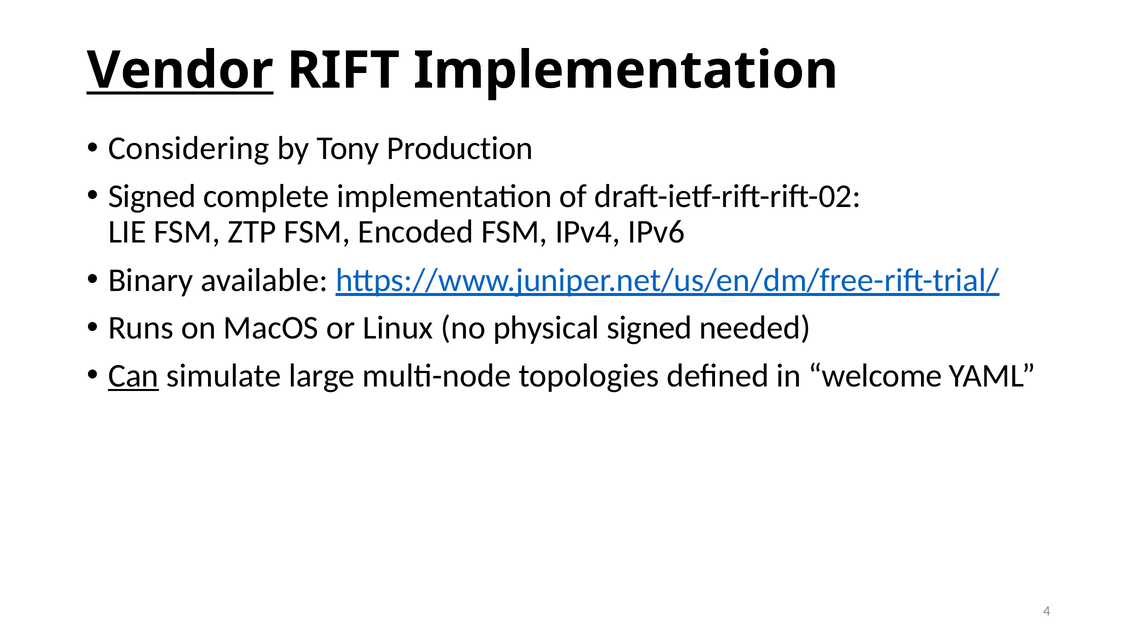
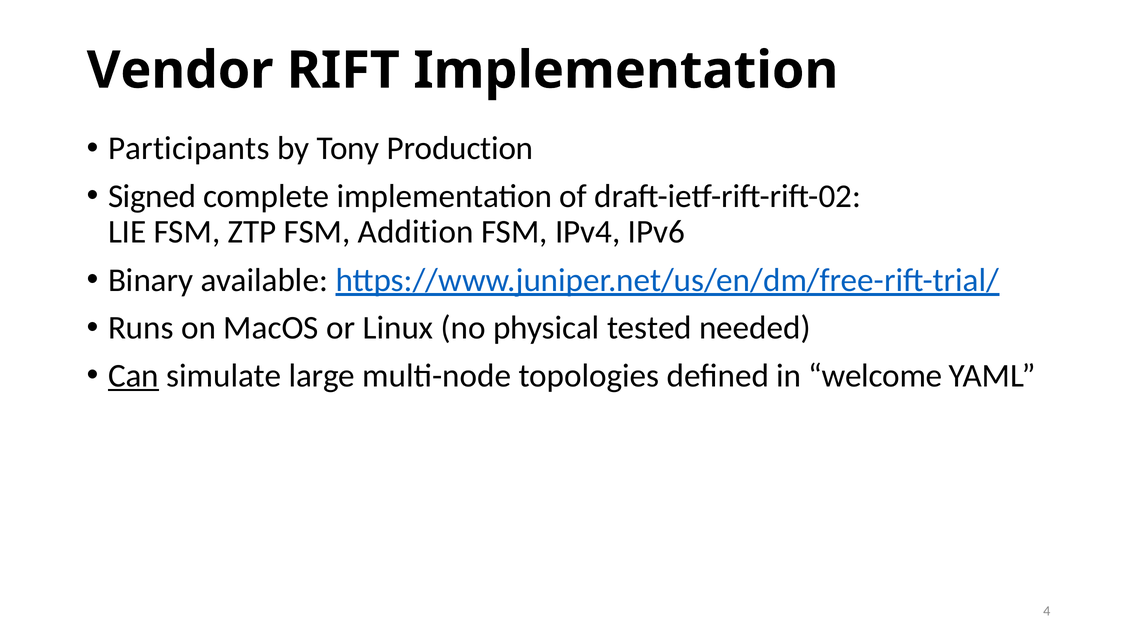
Vendor underline: present -> none
Considering: Considering -> Participants
Encoded: Encoded -> Addition
physical signed: signed -> tested
